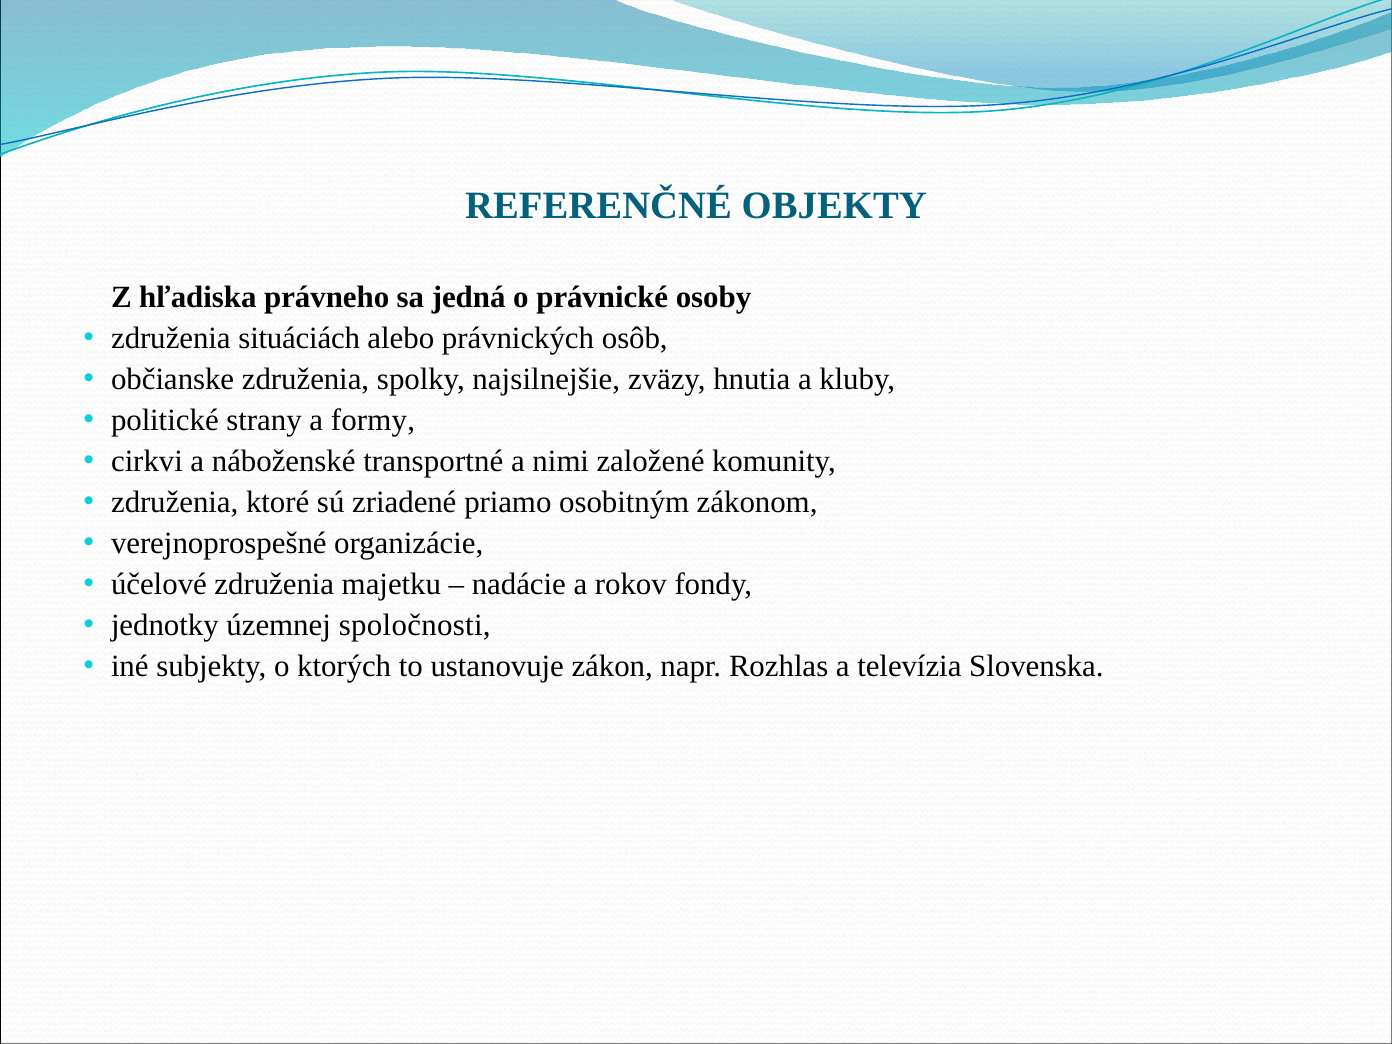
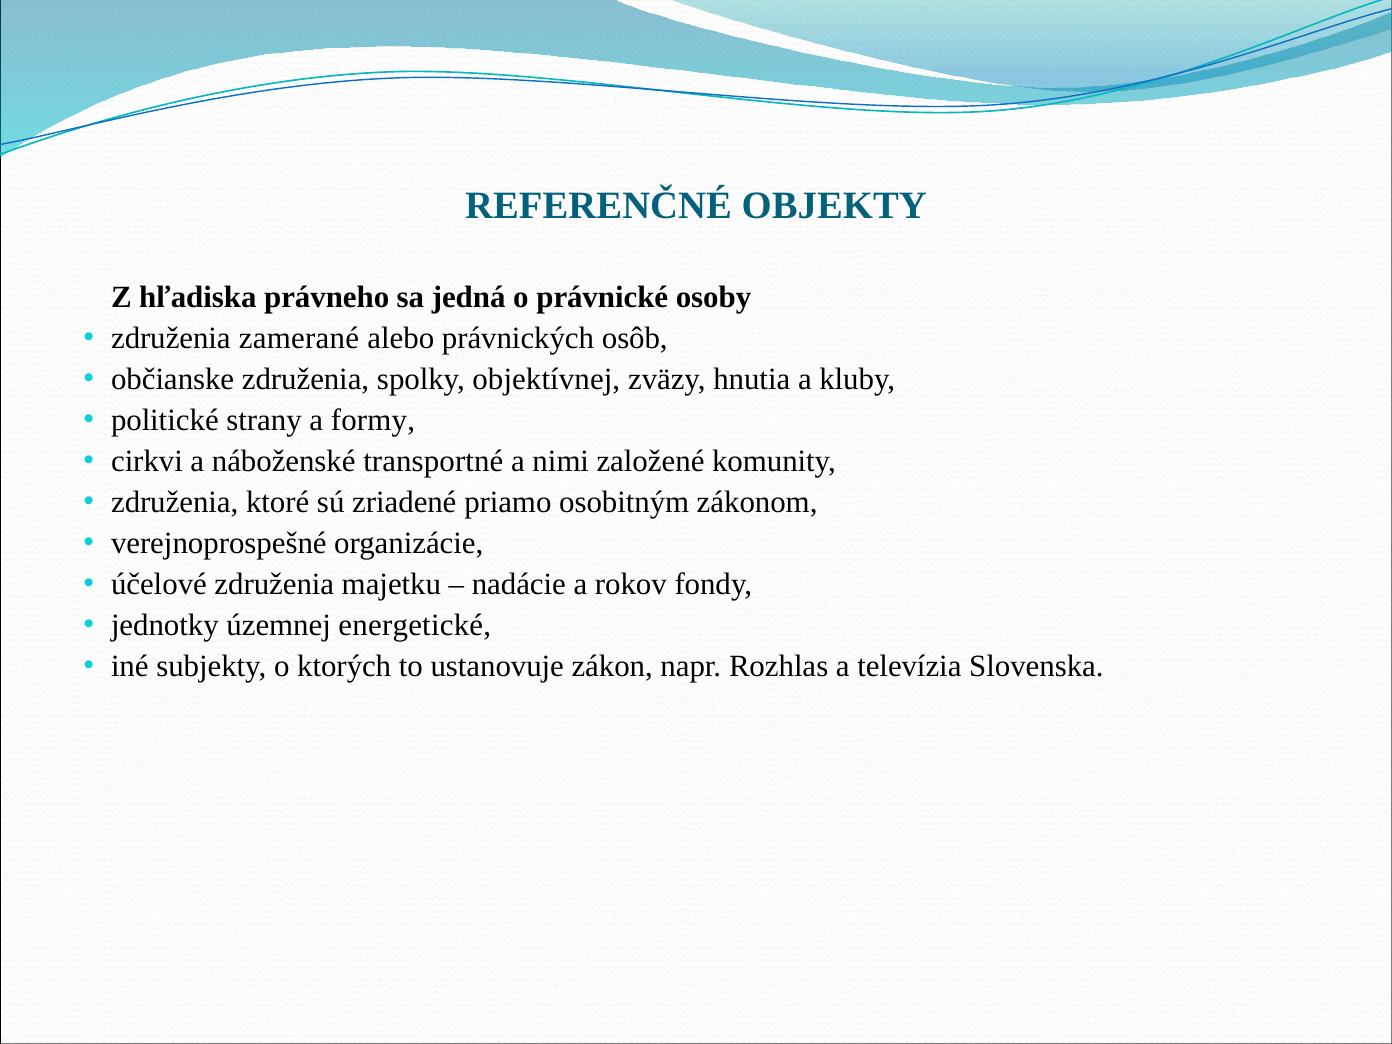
situáciách: situáciách -> zamerané
najsilnejšie: najsilnejšie -> objektívnej
spoločnosti: spoločnosti -> energetické
